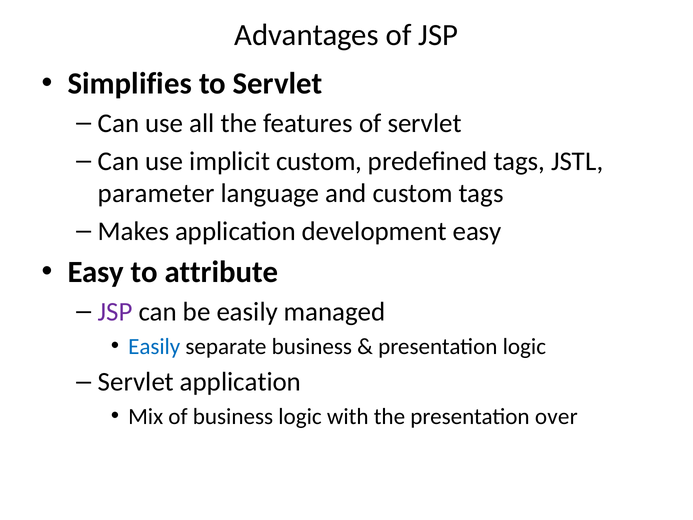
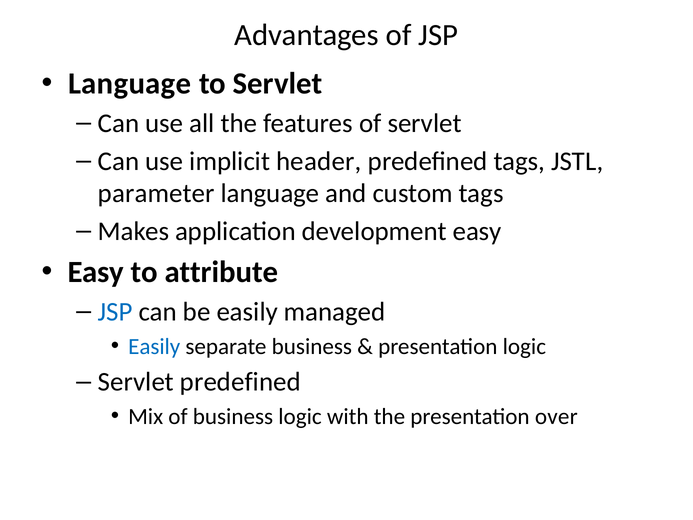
Simplifies at (130, 84): Simplifies -> Language
implicit custom: custom -> header
JSP at (115, 312) colour: purple -> blue
Servlet application: application -> predefined
